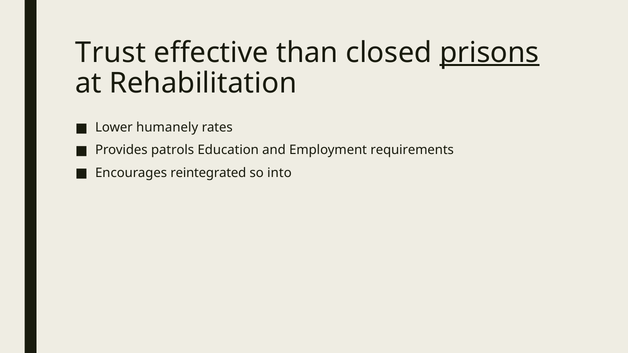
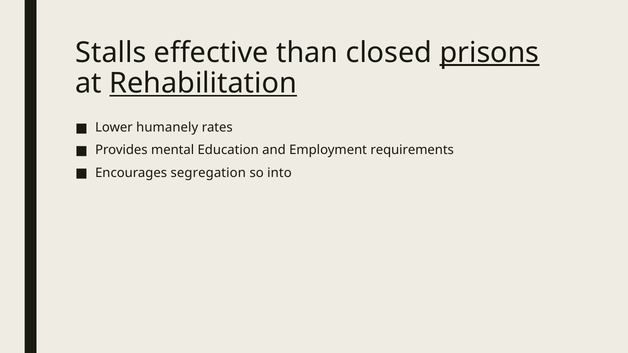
Trust: Trust -> Stalls
Rehabilitation underline: none -> present
patrols: patrols -> mental
reintegrated: reintegrated -> segregation
